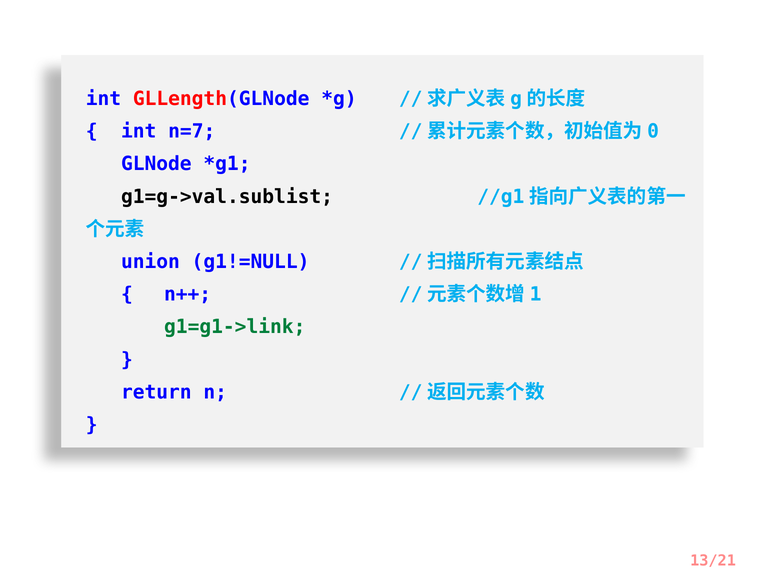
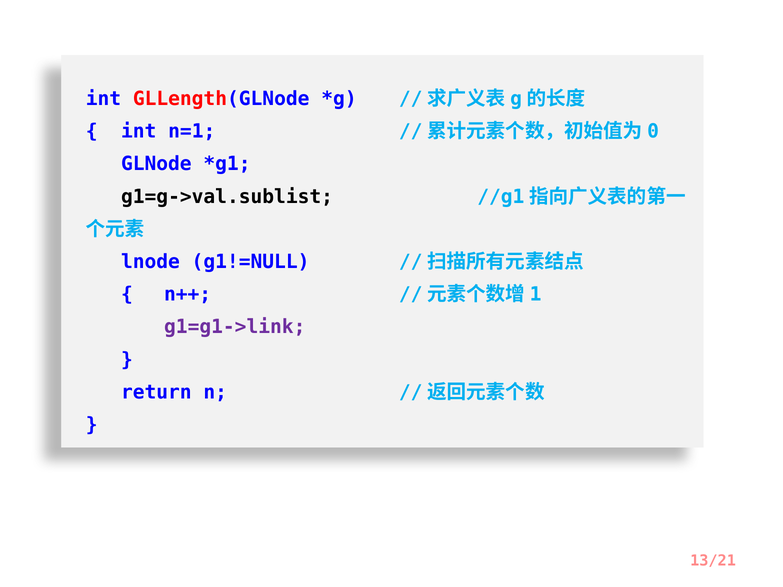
n=7: n=7 -> n=1
union: union -> lnode
g1=g1->link colour: green -> purple
